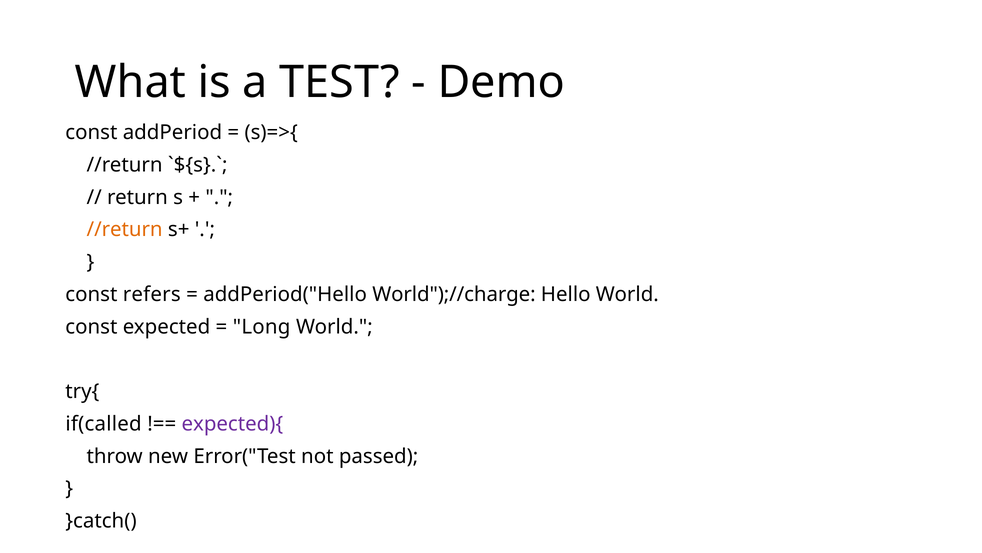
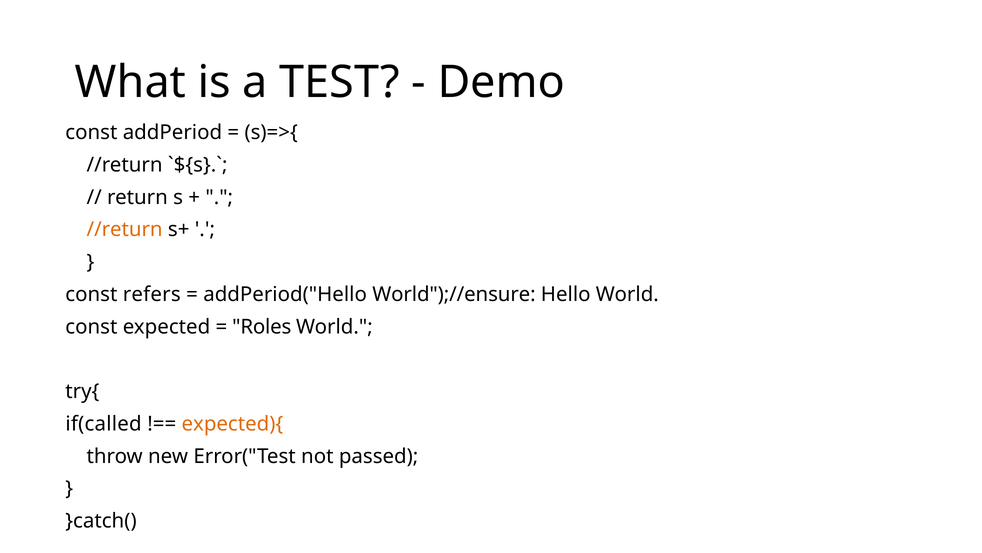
World");//charge: World");//charge -> World");//ensure
Long: Long -> Roles
expected){ colour: purple -> orange
